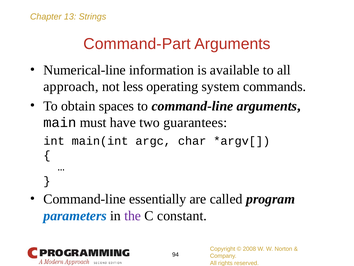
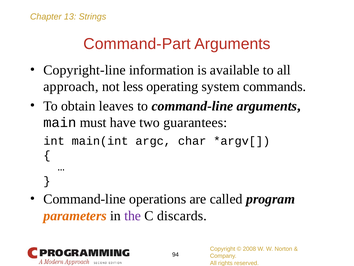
Numerical-line: Numerical-line -> Copyright-line
spaces: spaces -> leaves
essentially: essentially -> operations
parameters colour: blue -> orange
constant: constant -> discards
